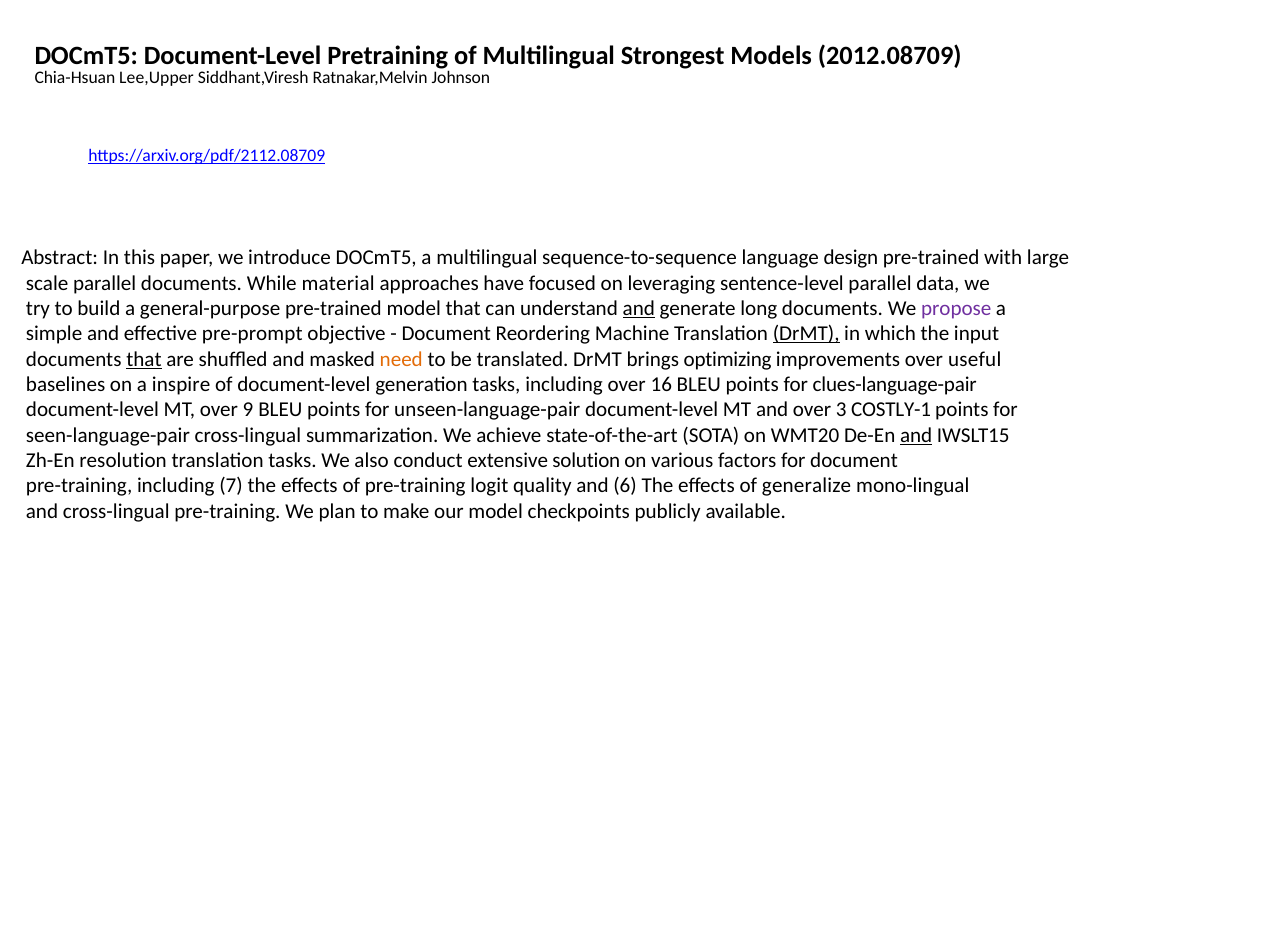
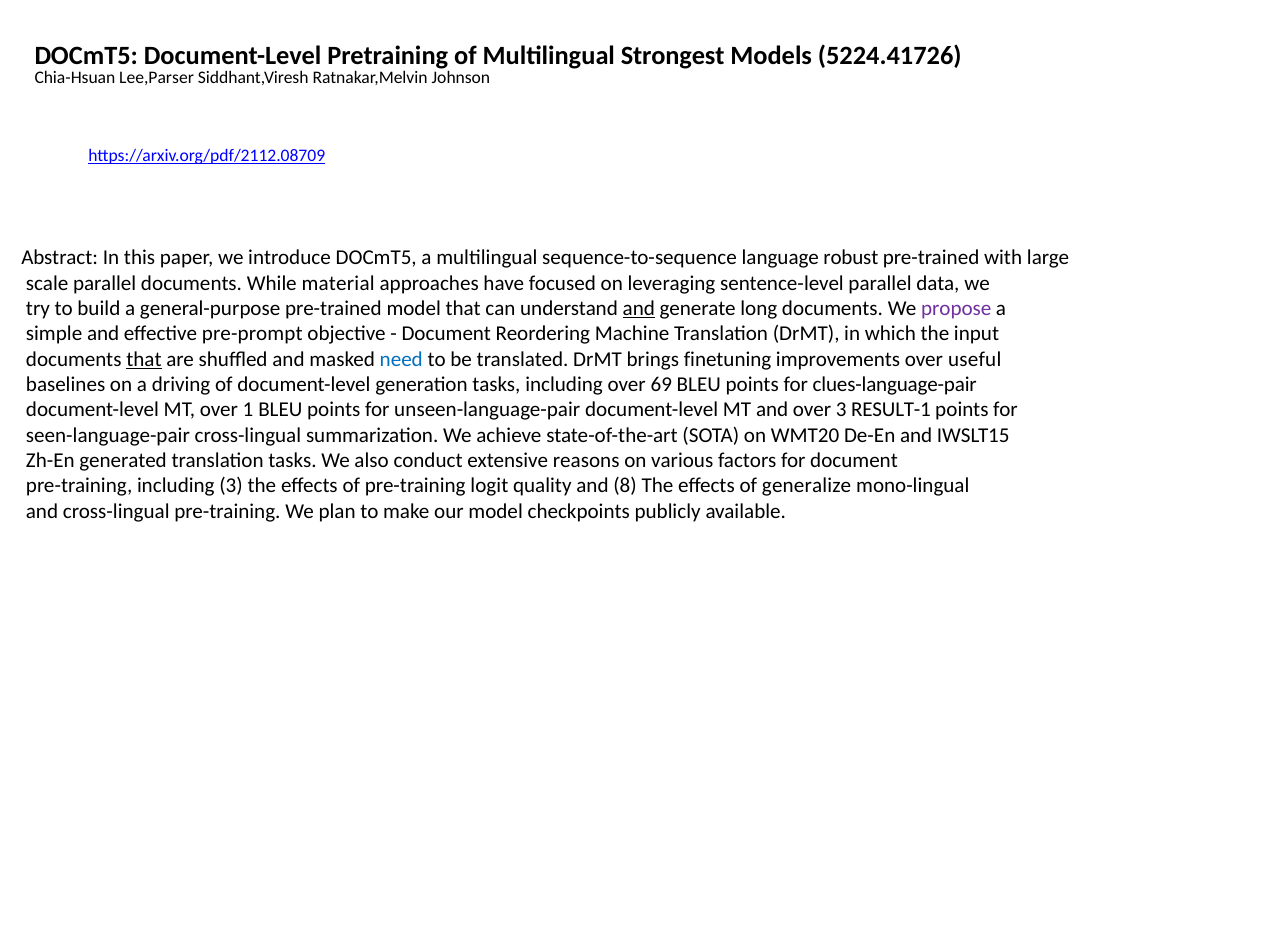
2012.08709: 2012.08709 -> 5224.41726
Lee,Upper: Lee,Upper -> Lee,Parser
design: design -> robust
DrMT at (806, 334) underline: present -> none
need colour: orange -> blue
optimizing: optimizing -> finetuning
inspire: inspire -> driving
16: 16 -> 69
9: 9 -> 1
COSTLY-1: COSTLY-1 -> RESULT-1
and at (916, 435) underline: present -> none
resolution: resolution -> generated
solution: solution -> reasons
including 7: 7 -> 3
6: 6 -> 8
